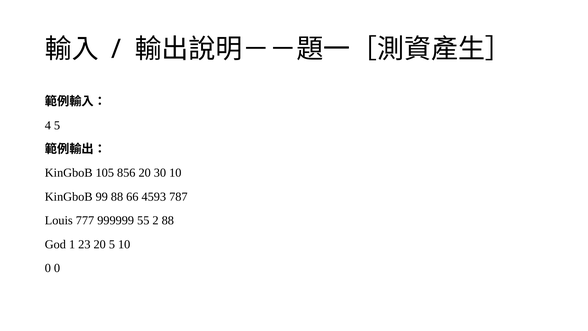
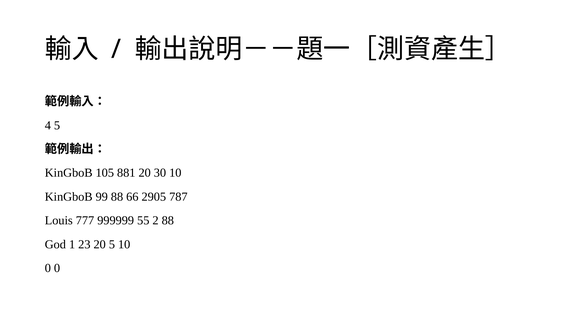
856: 856 -> 881
4593: 4593 -> 2905
